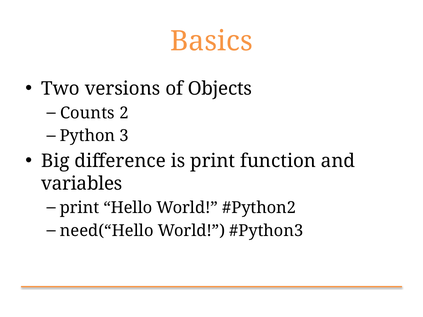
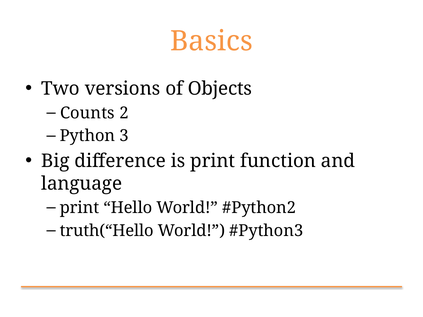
variables: variables -> language
need(“Hello: need(“Hello -> truth(“Hello
